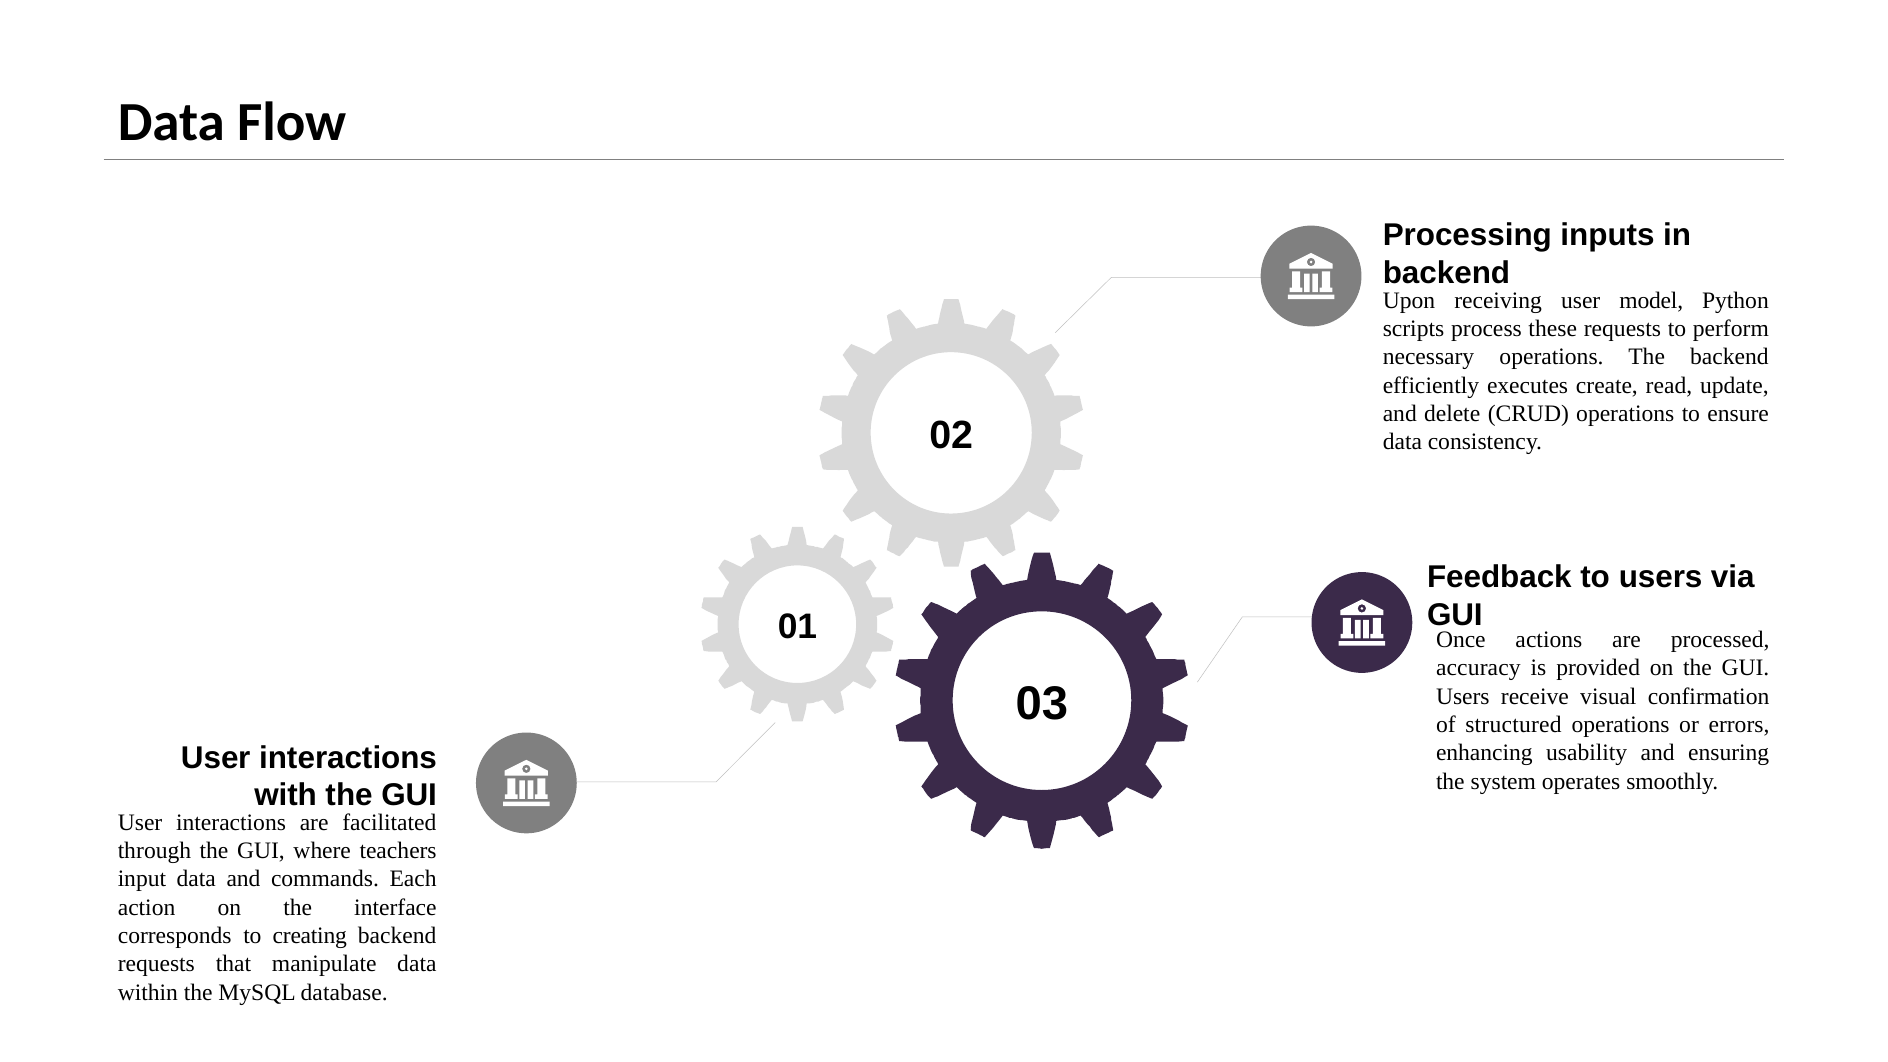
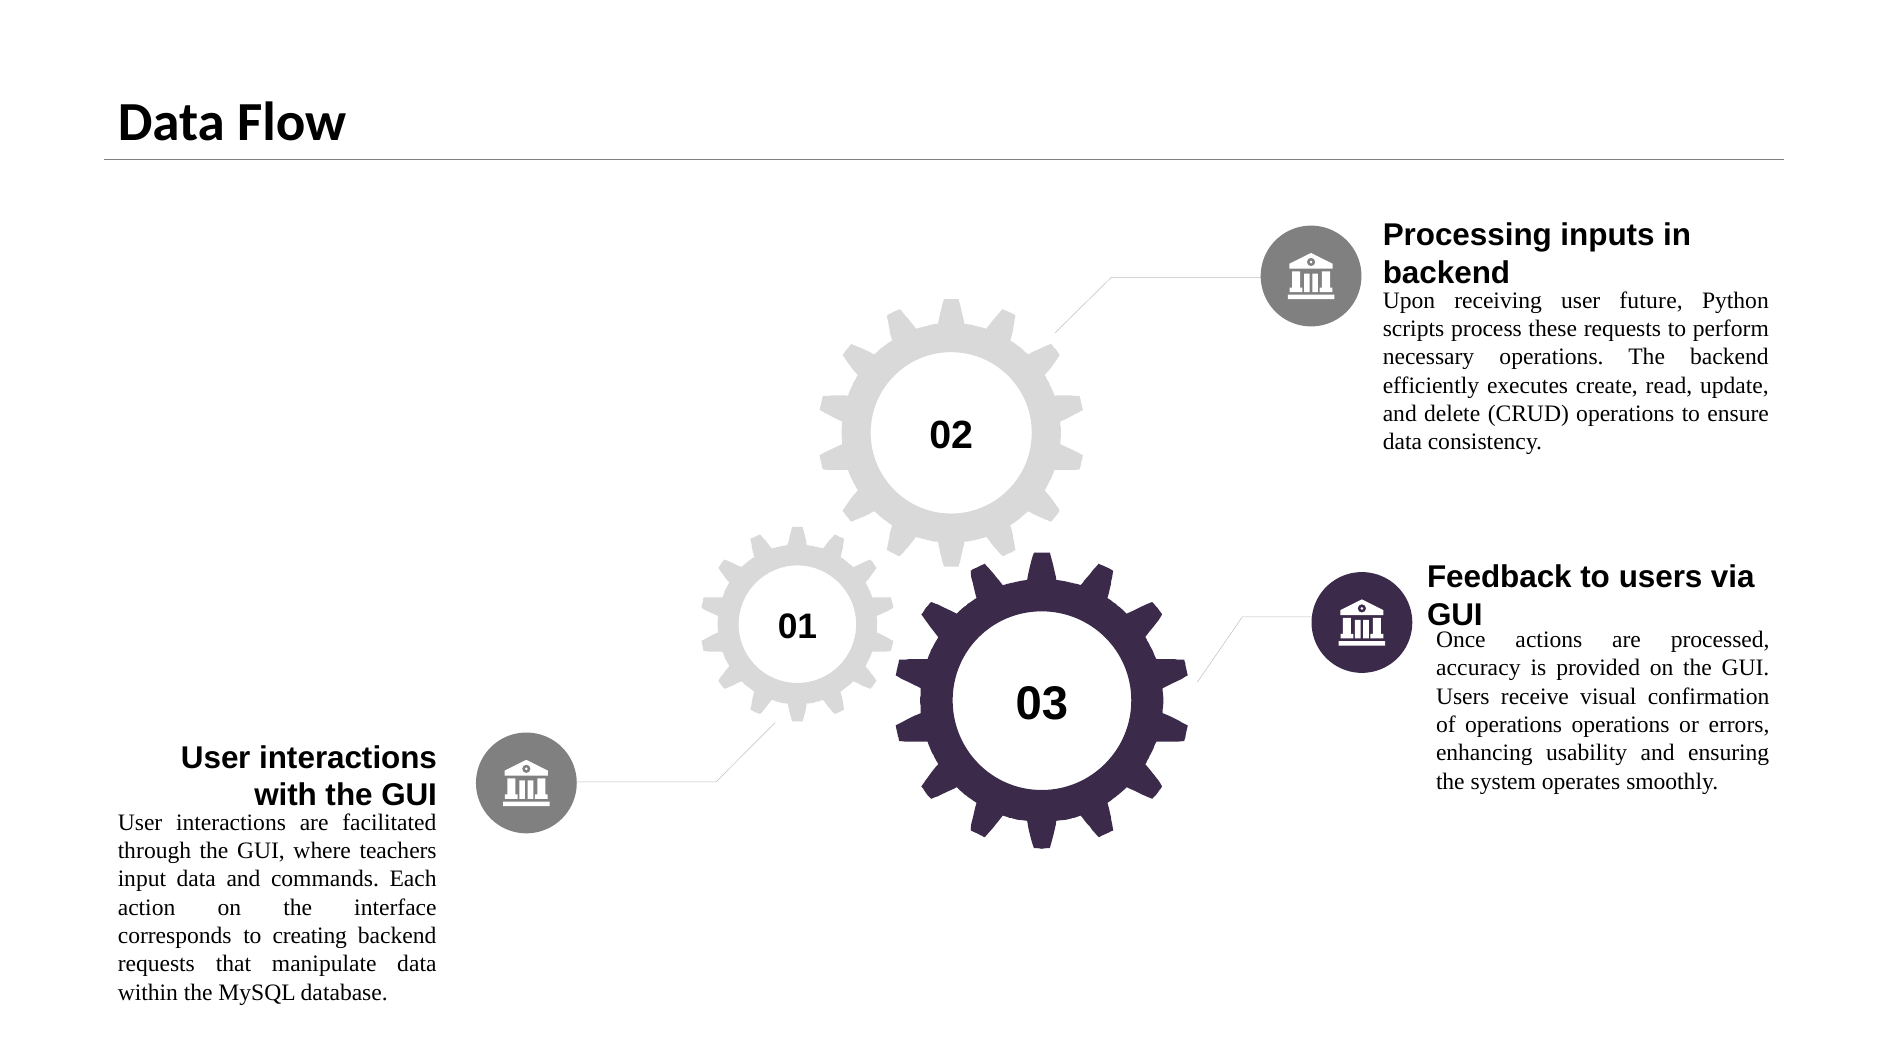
model: model -> future
of structured: structured -> operations
